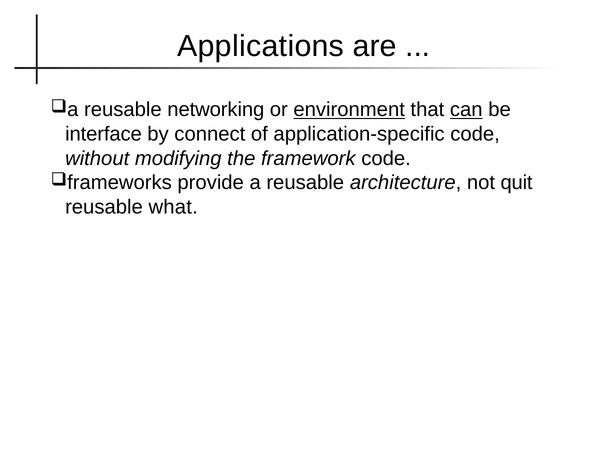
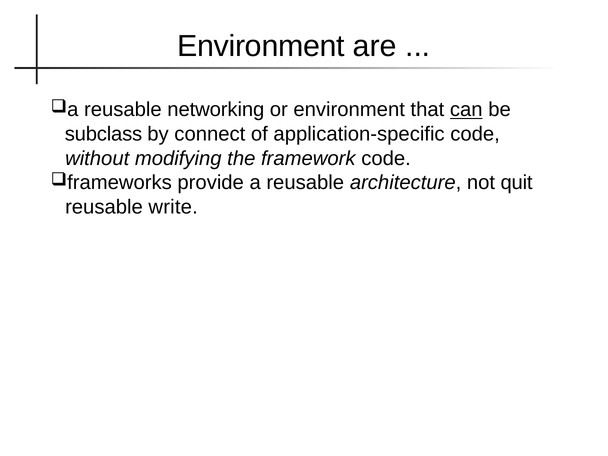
Applications at (261, 46): Applications -> Environment
environment at (349, 110) underline: present -> none
interface: interface -> subclass
what: what -> write
